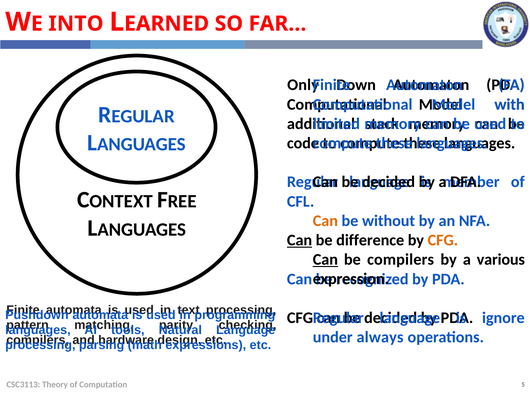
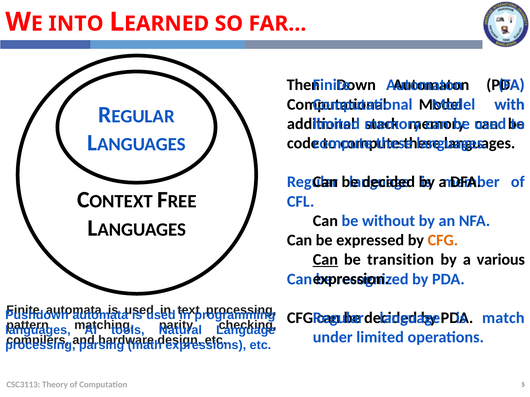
Only: Only -> Then
Can at (325, 221) colour: orange -> black
Can at (300, 241) underline: present -> none
difference: difference -> expressed
be compilers: compilers -> transition
ignore: ignore -> match
under always: always -> limited
